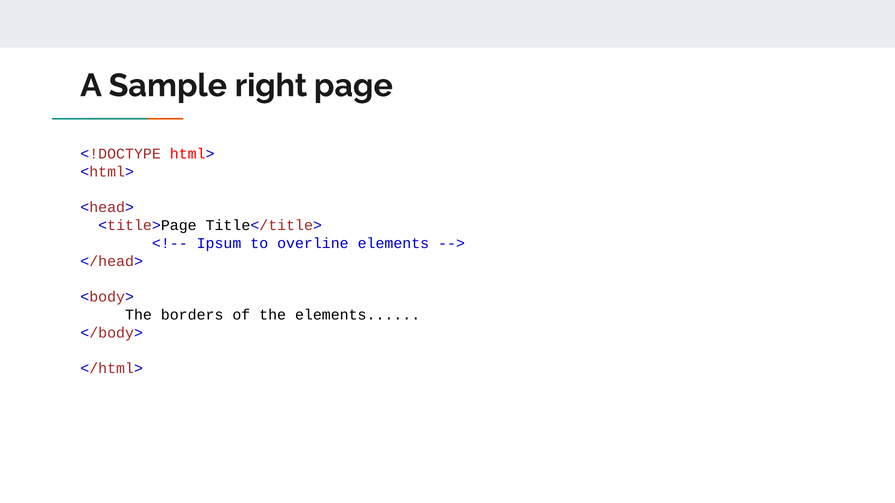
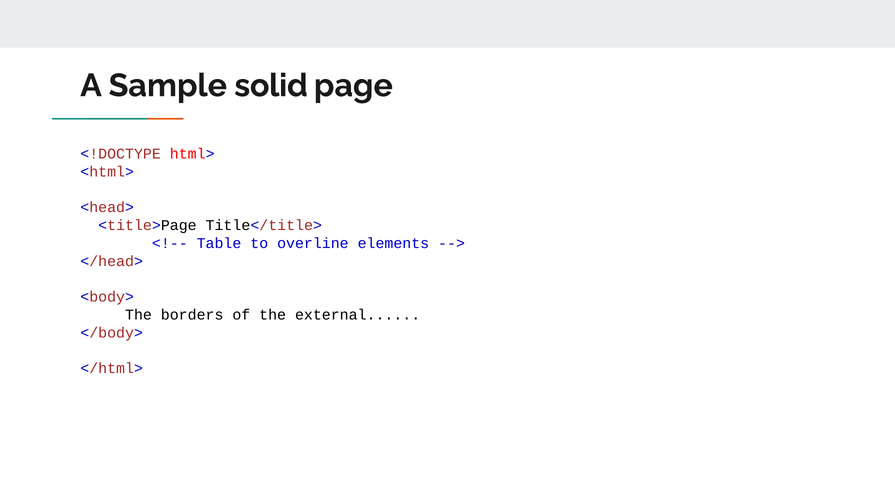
right: right -> solid
Ipsum: Ipsum -> Table
the elements: elements -> external
